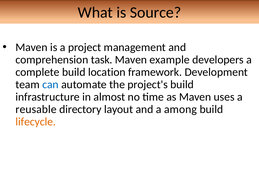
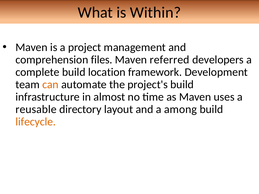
Source: Source -> Within
task: task -> files
example: example -> referred
can colour: blue -> orange
